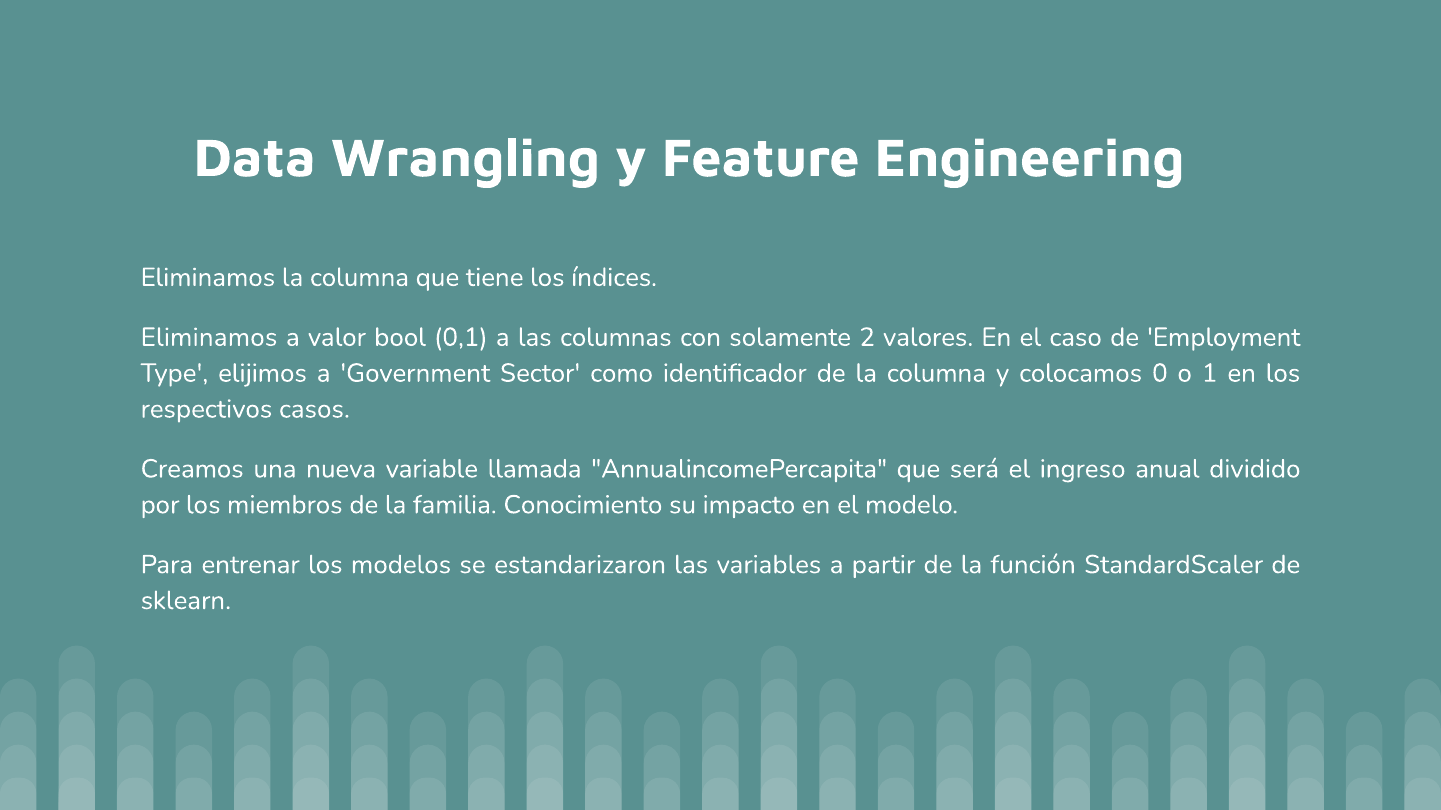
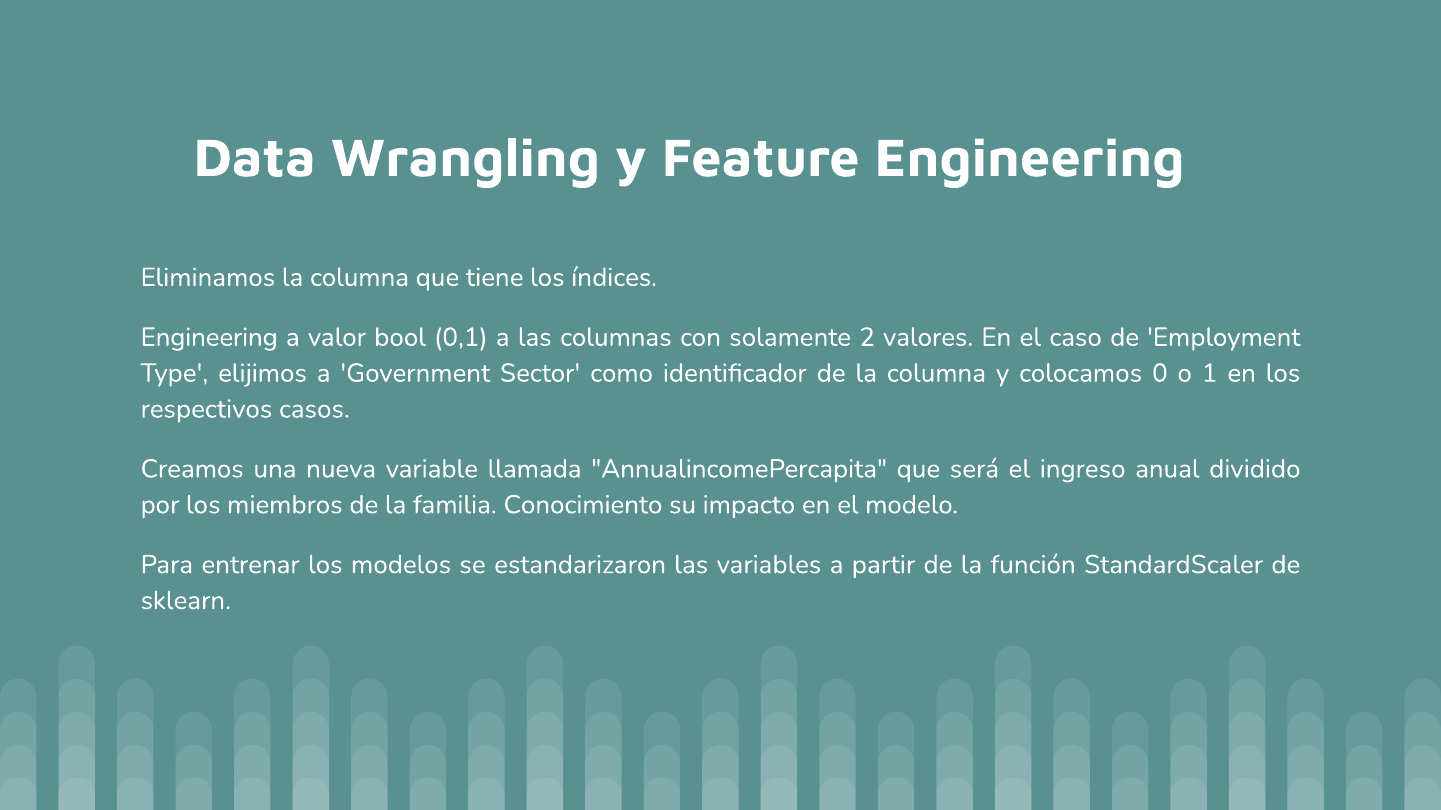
Eliminamos at (209, 337): Eliminamos -> Engineering
